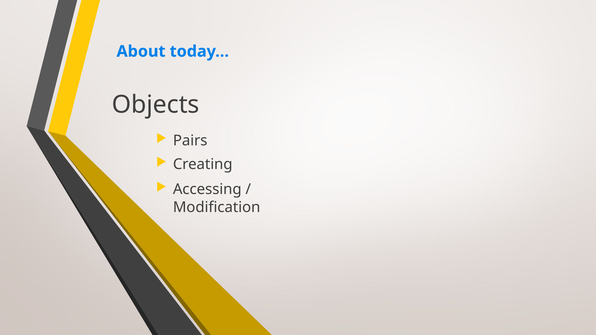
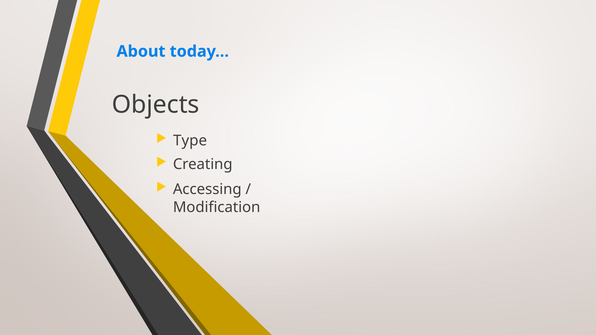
Pairs: Pairs -> Type
